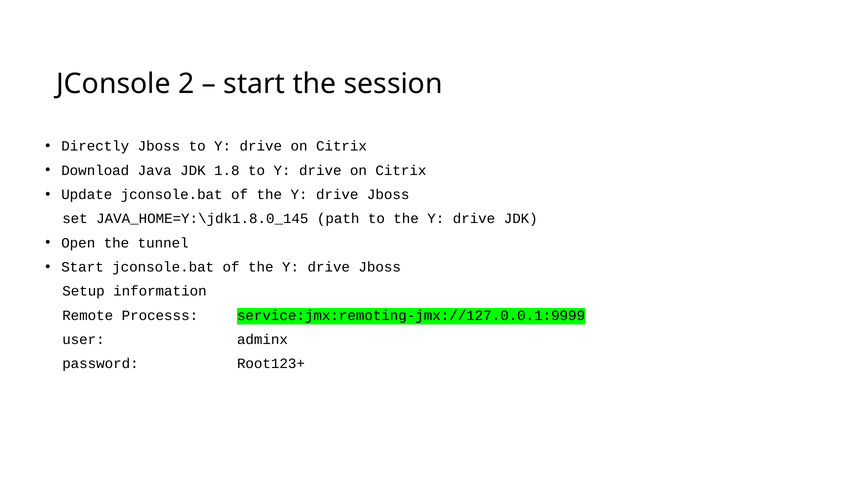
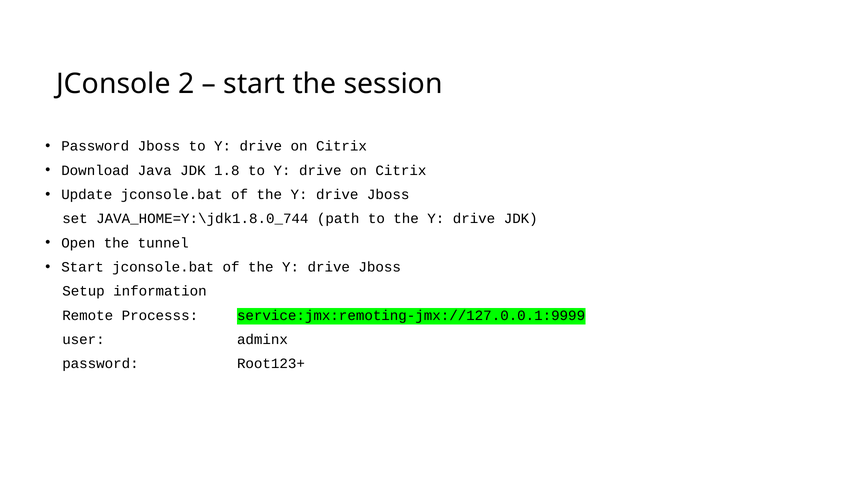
Directly at (95, 146): Directly -> Password
JAVA_HOME=Y:\jdk1.8.0_145: JAVA_HOME=Y:\jdk1.8.0_145 -> JAVA_HOME=Y:\jdk1.8.0_744
